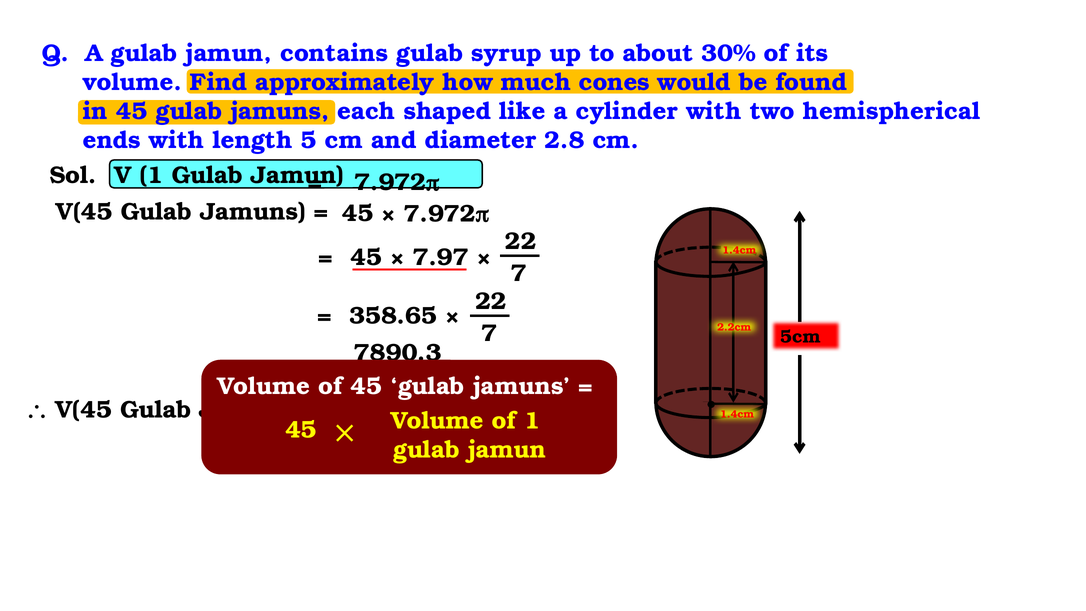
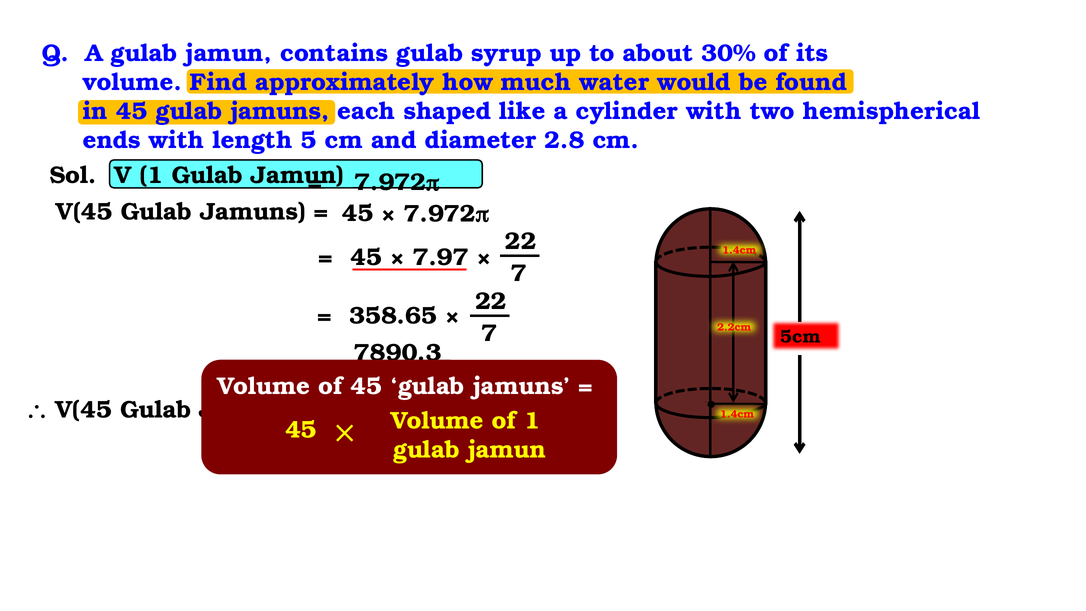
cones: cones -> water
